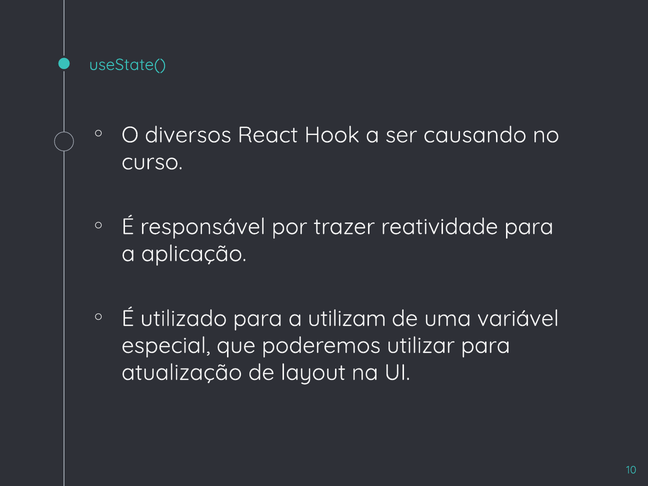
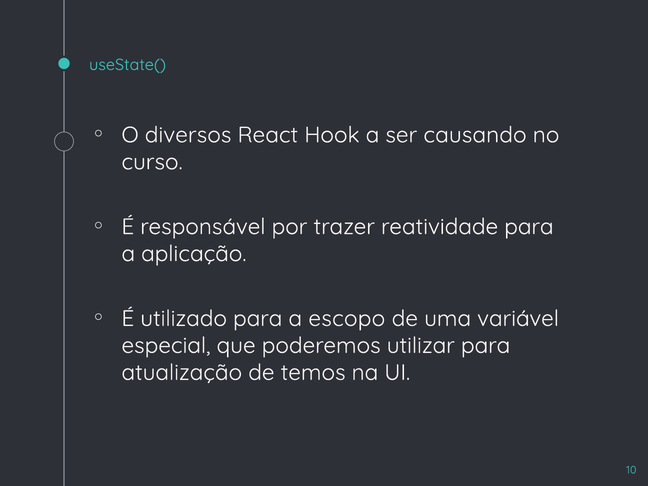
utilizam: utilizam -> escopo
layout: layout -> temos
